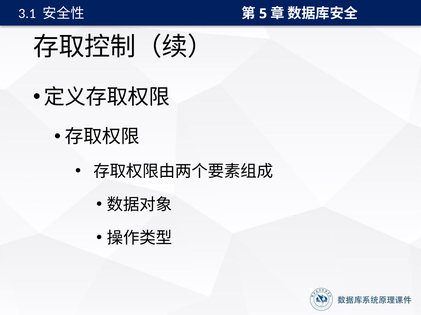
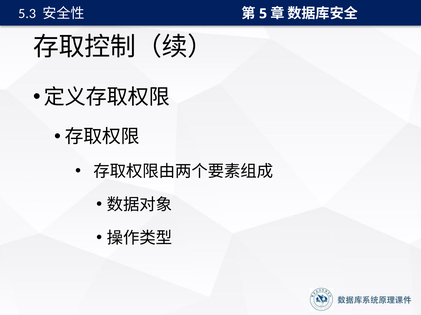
3.1: 3.1 -> 5.3
